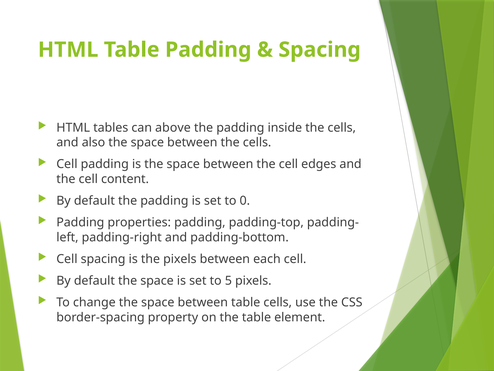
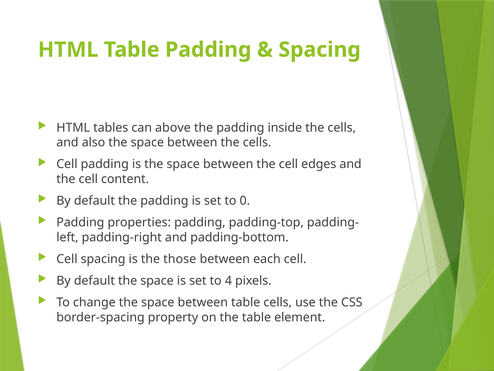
the pixels: pixels -> those
5: 5 -> 4
